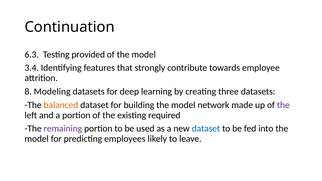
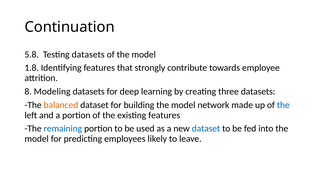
6.3: 6.3 -> 5.8
Testing provided: provided -> datasets
3.4: 3.4 -> 1.8
the at (283, 105) colour: purple -> blue
existing required: required -> features
remaining colour: purple -> blue
